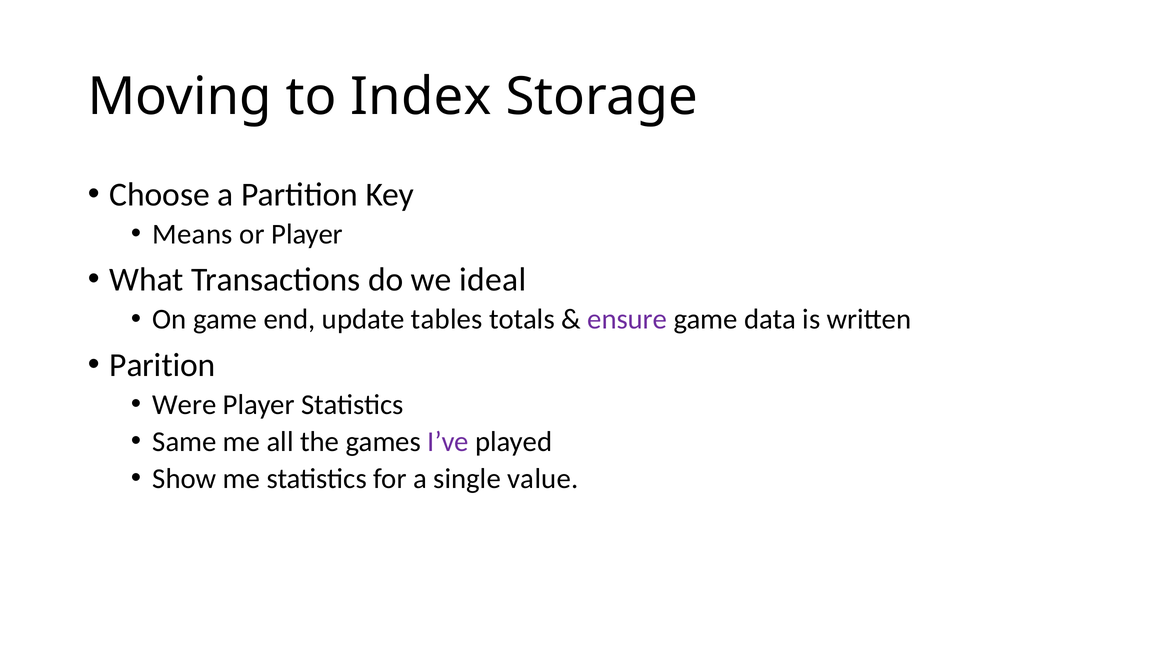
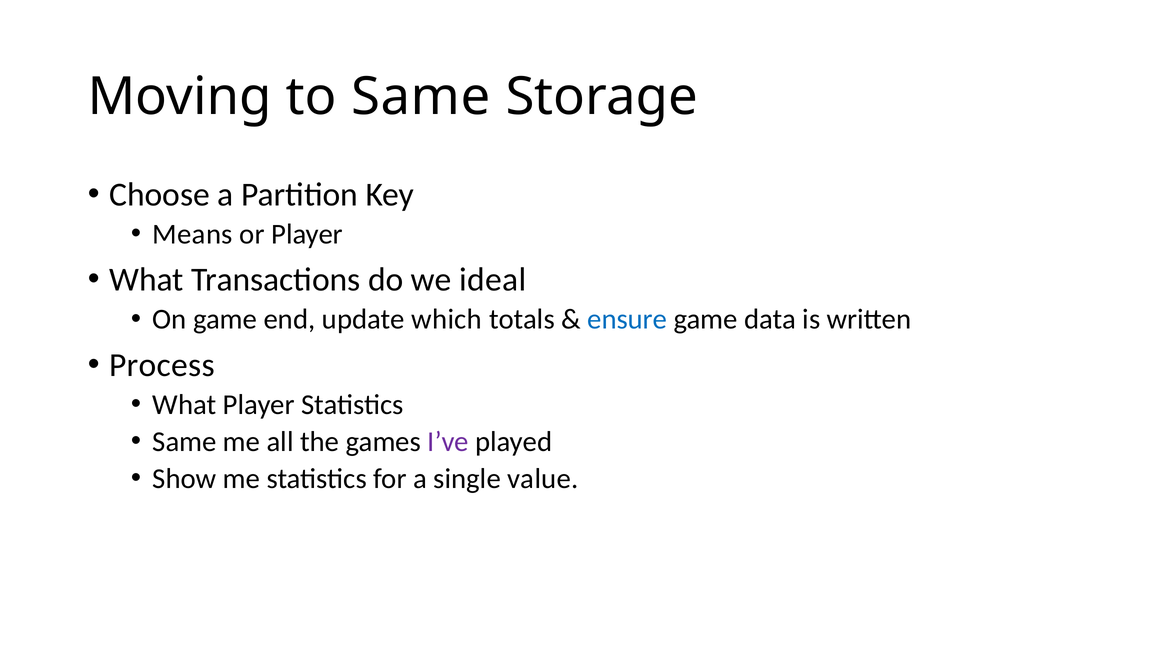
to Index: Index -> Same
tables: tables -> which
ensure colour: purple -> blue
Parition: Parition -> Process
Were at (184, 405): Were -> What
